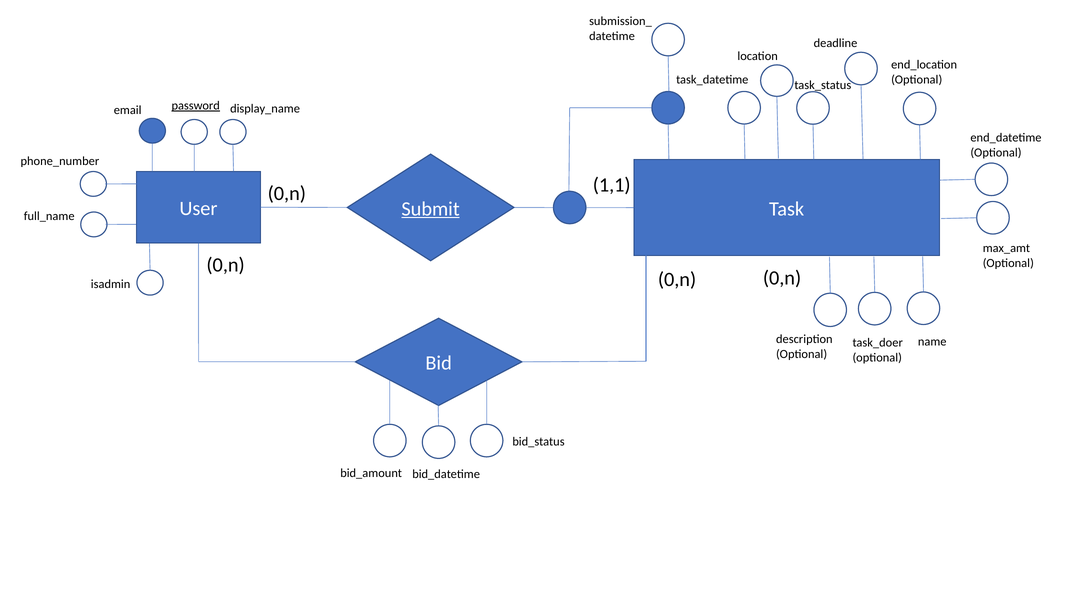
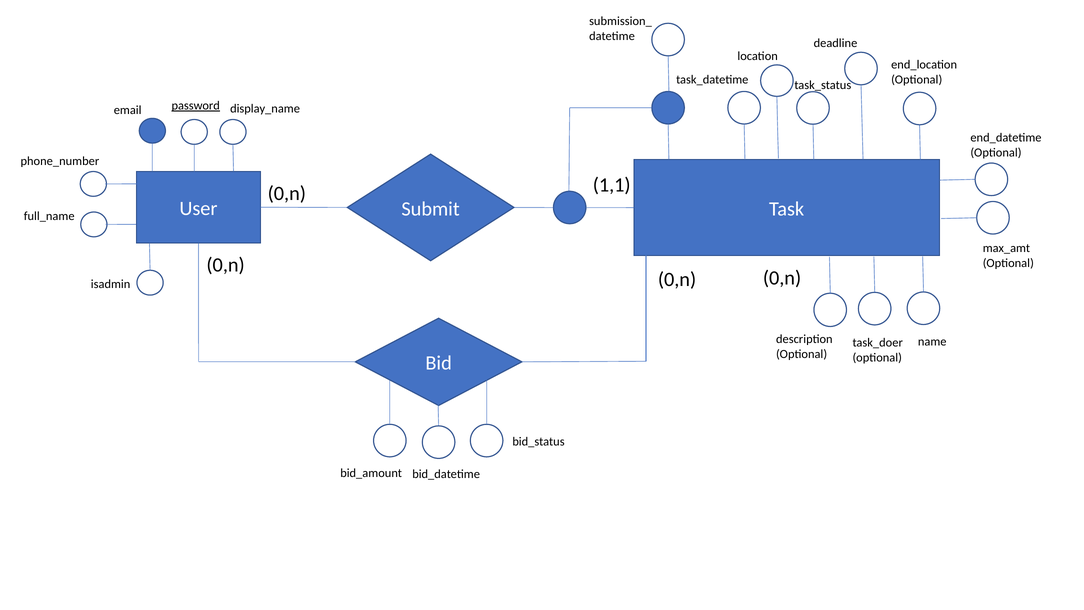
Submit underline: present -> none
